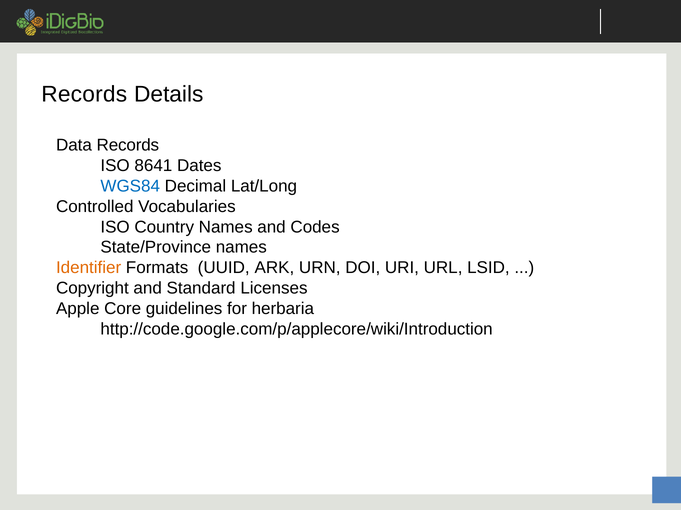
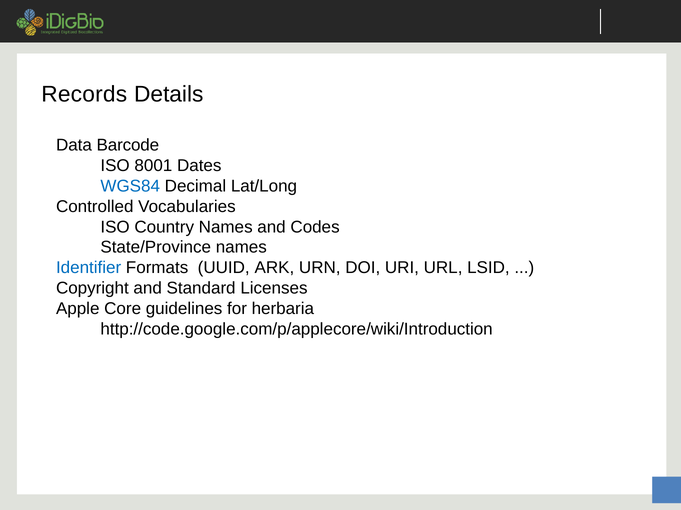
Data Records: Records -> Barcode
8641: 8641 -> 8001
Identifier colour: orange -> blue
